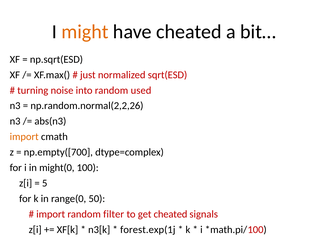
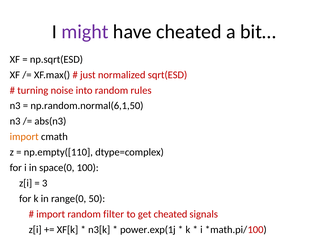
might colour: orange -> purple
used: used -> rules
np.random.normal(2,2,26: np.random.normal(2,2,26 -> np.random.normal(6,1,50
np.empty([700: np.empty([700 -> np.empty([110
might(0: might(0 -> space(0
5: 5 -> 3
forest.exp(1j: forest.exp(1j -> power.exp(1j
